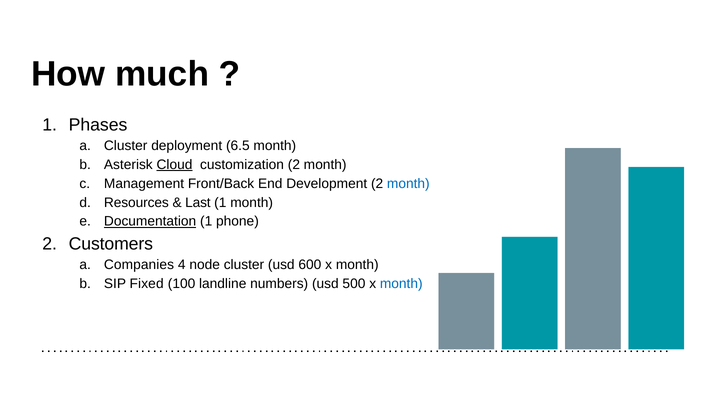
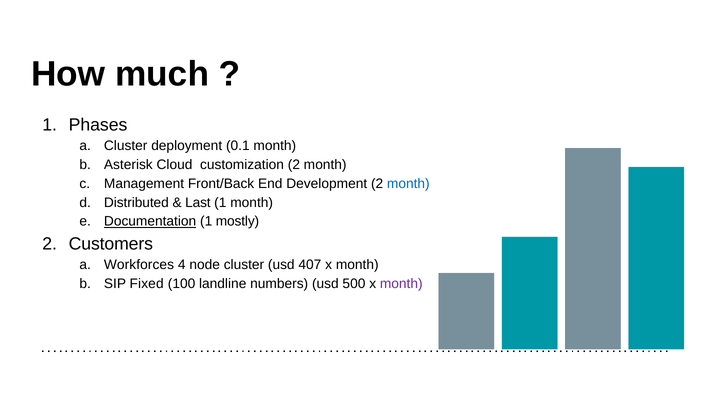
6.5: 6.5 -> 0.1
Cloud underline: present -> none
Resources: Resources -> Distributed
phone: phone -> mostly
Companies: Companies -> Workforces
600: 600 -> 407
month at (401, 283) colour: blue -> purple
